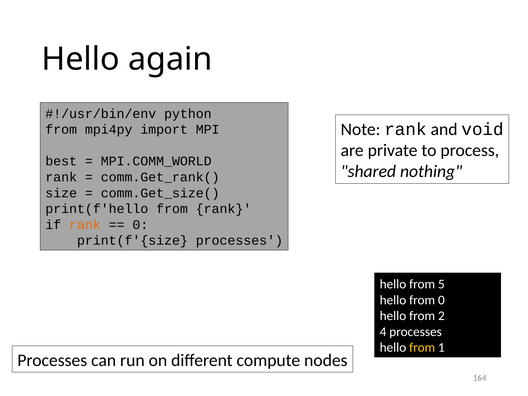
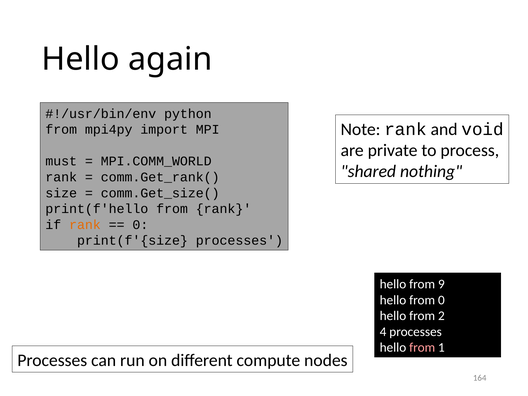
best: best -> must
5: 5 -> 9
from at (422, 348) colour: yellow -> pink
